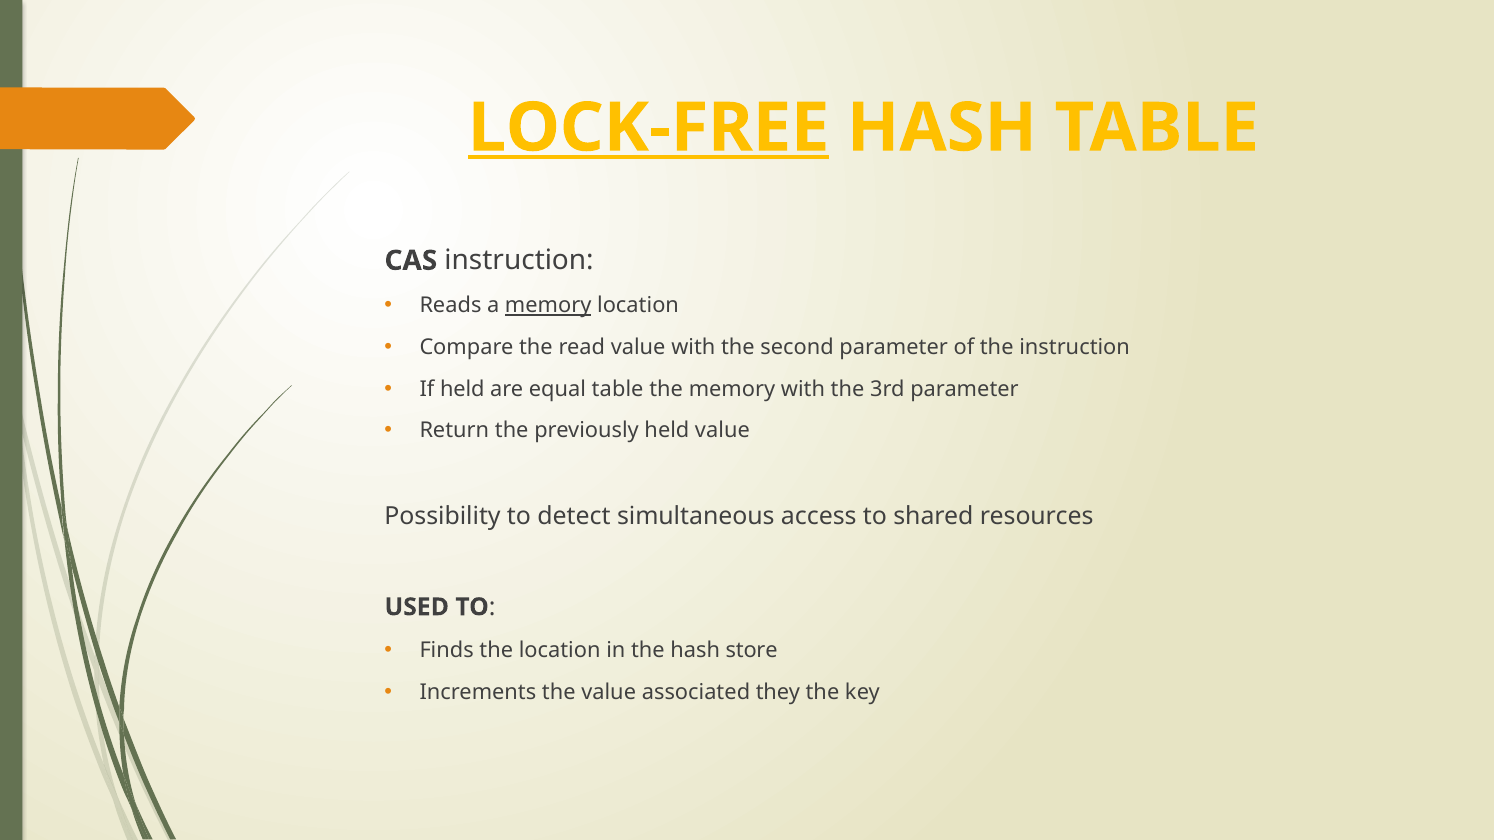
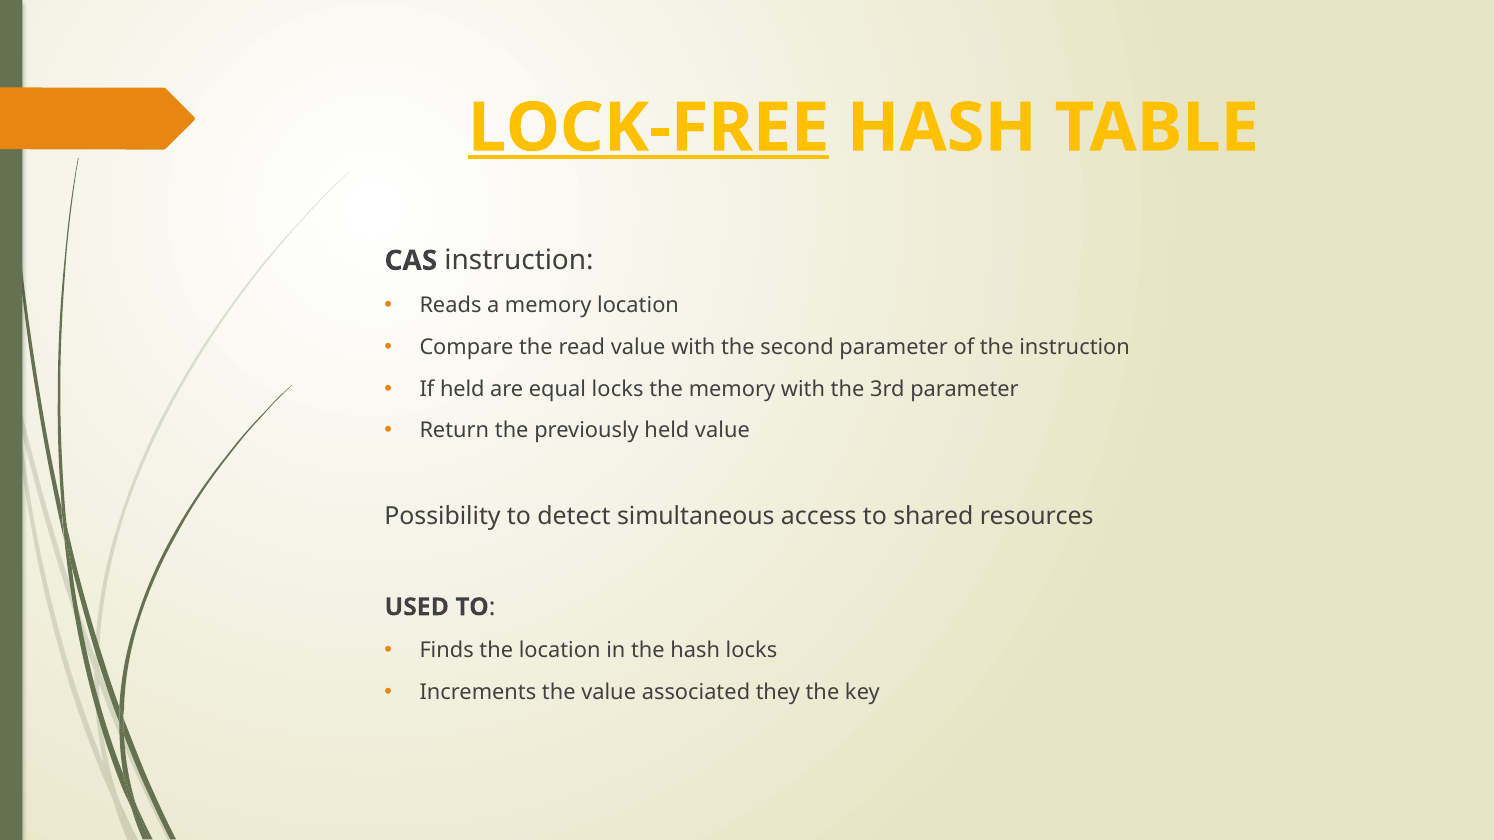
memory at (548, 306) underline: present -> none
equal table: table -> locks
hash store: store -> locks
